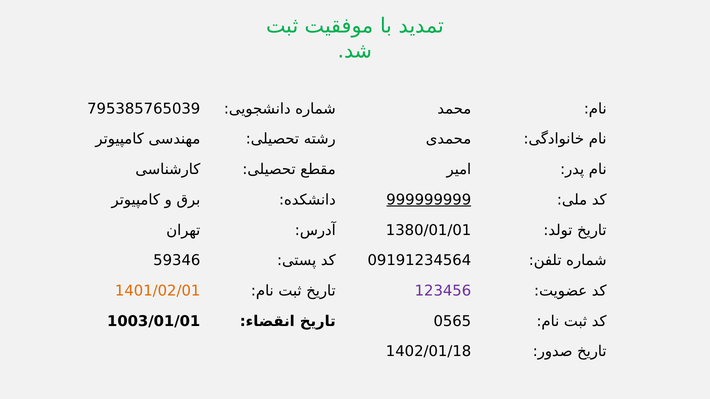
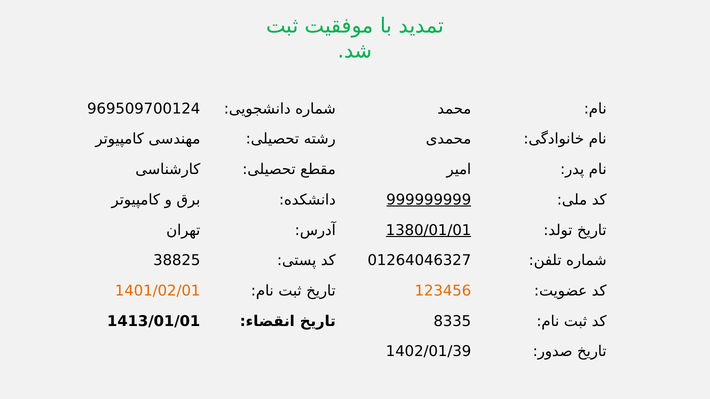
795385765039: 795385765039 -> 969509700124
1380/01/01 underline: none -> present
59346: 59346 -> 38825
09191234564: 09191234564 -> 01264046327
123456 colour: purple -> orange
1003/01/01: 1003/01/01 -> 1413/01/01
0565: 0565 -> 8335
1402/01/18: 1402/01/18 -> 1402/01/39
